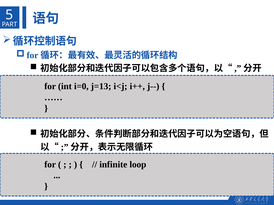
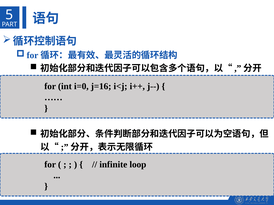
j=13: j=13 -> j=16
